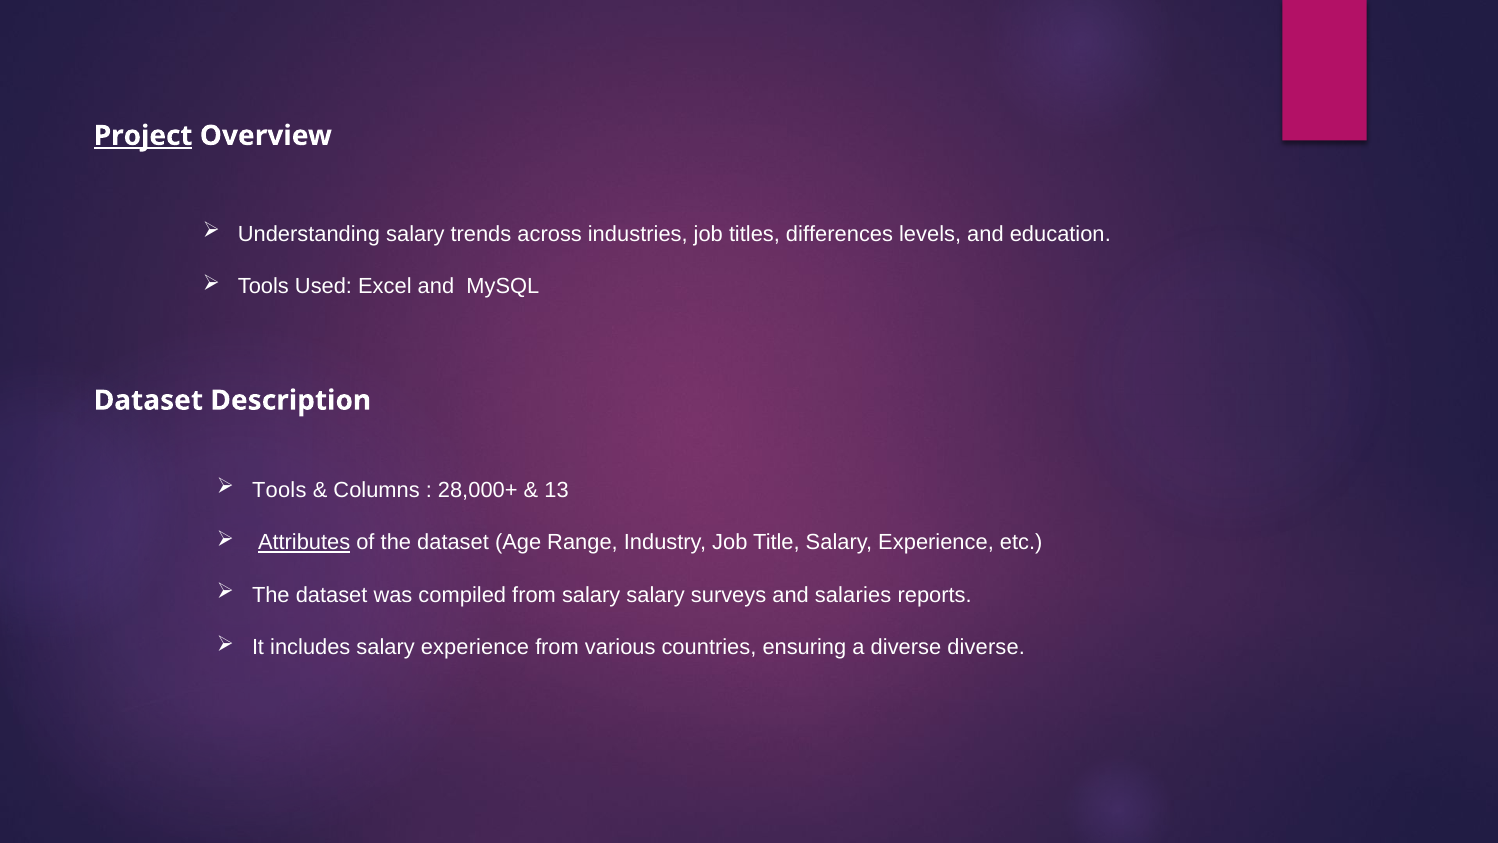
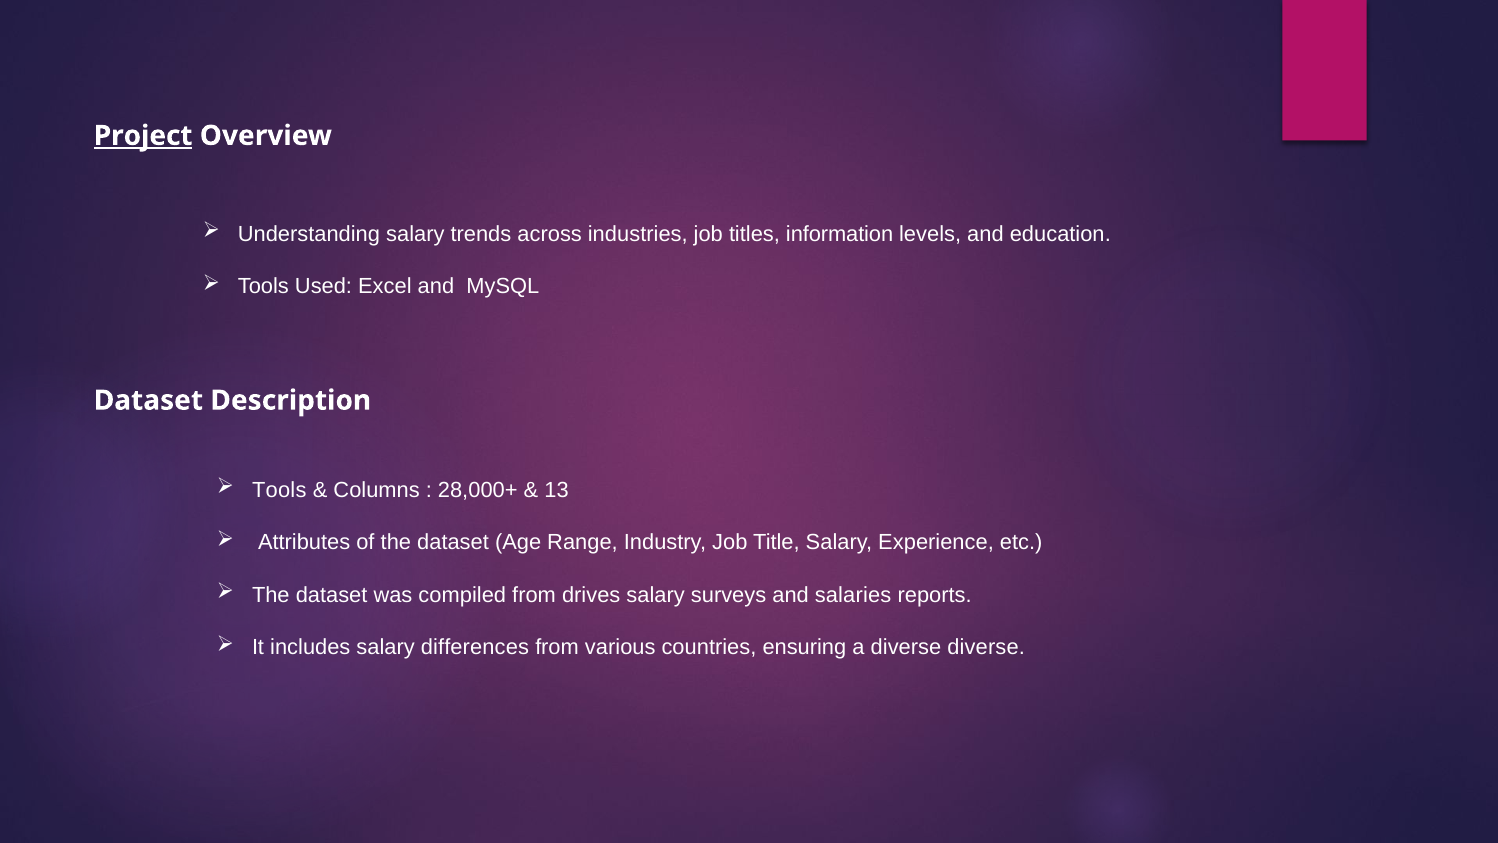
differences: differences -> information
Attributes underline: present -> none
from salary: salary -> drives
includes salary experience: experience -> differences
